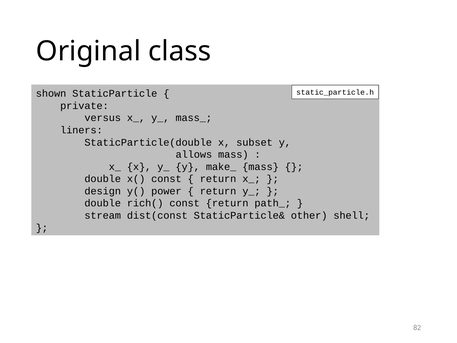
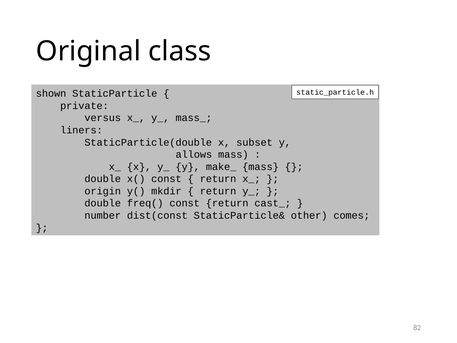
design: design -> origin
power: power -> mkdir
rich(: rich( -> freq(
path_: path_ -> cast_
stream: stream -> number
shell: shell -> comes
